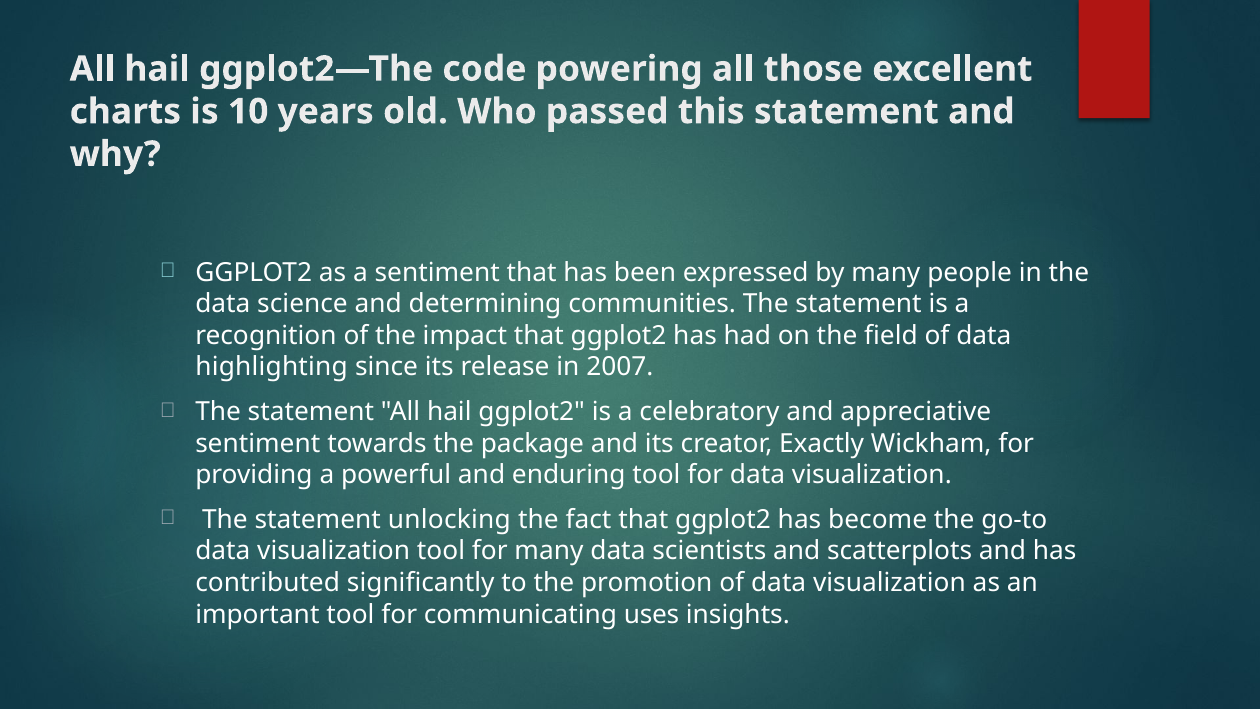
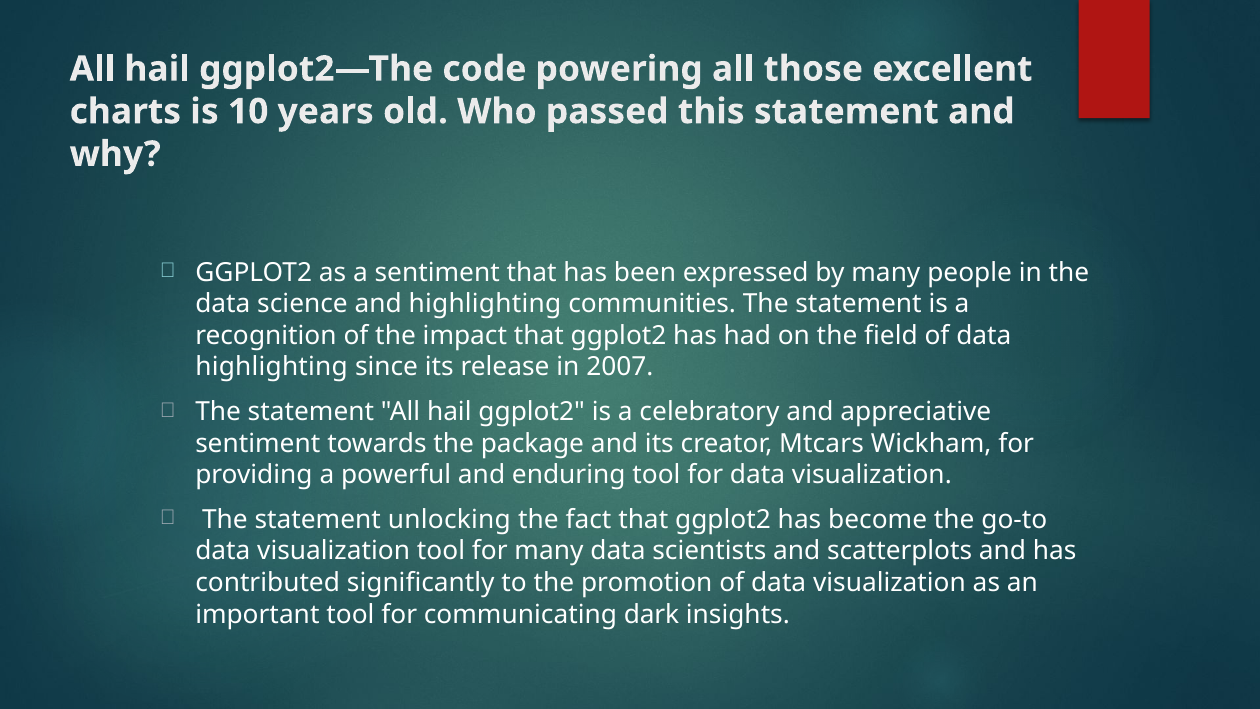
and determining: determining -> highlighting
Exactly: Exactly -> Mtcars
uses: uses -> dark
